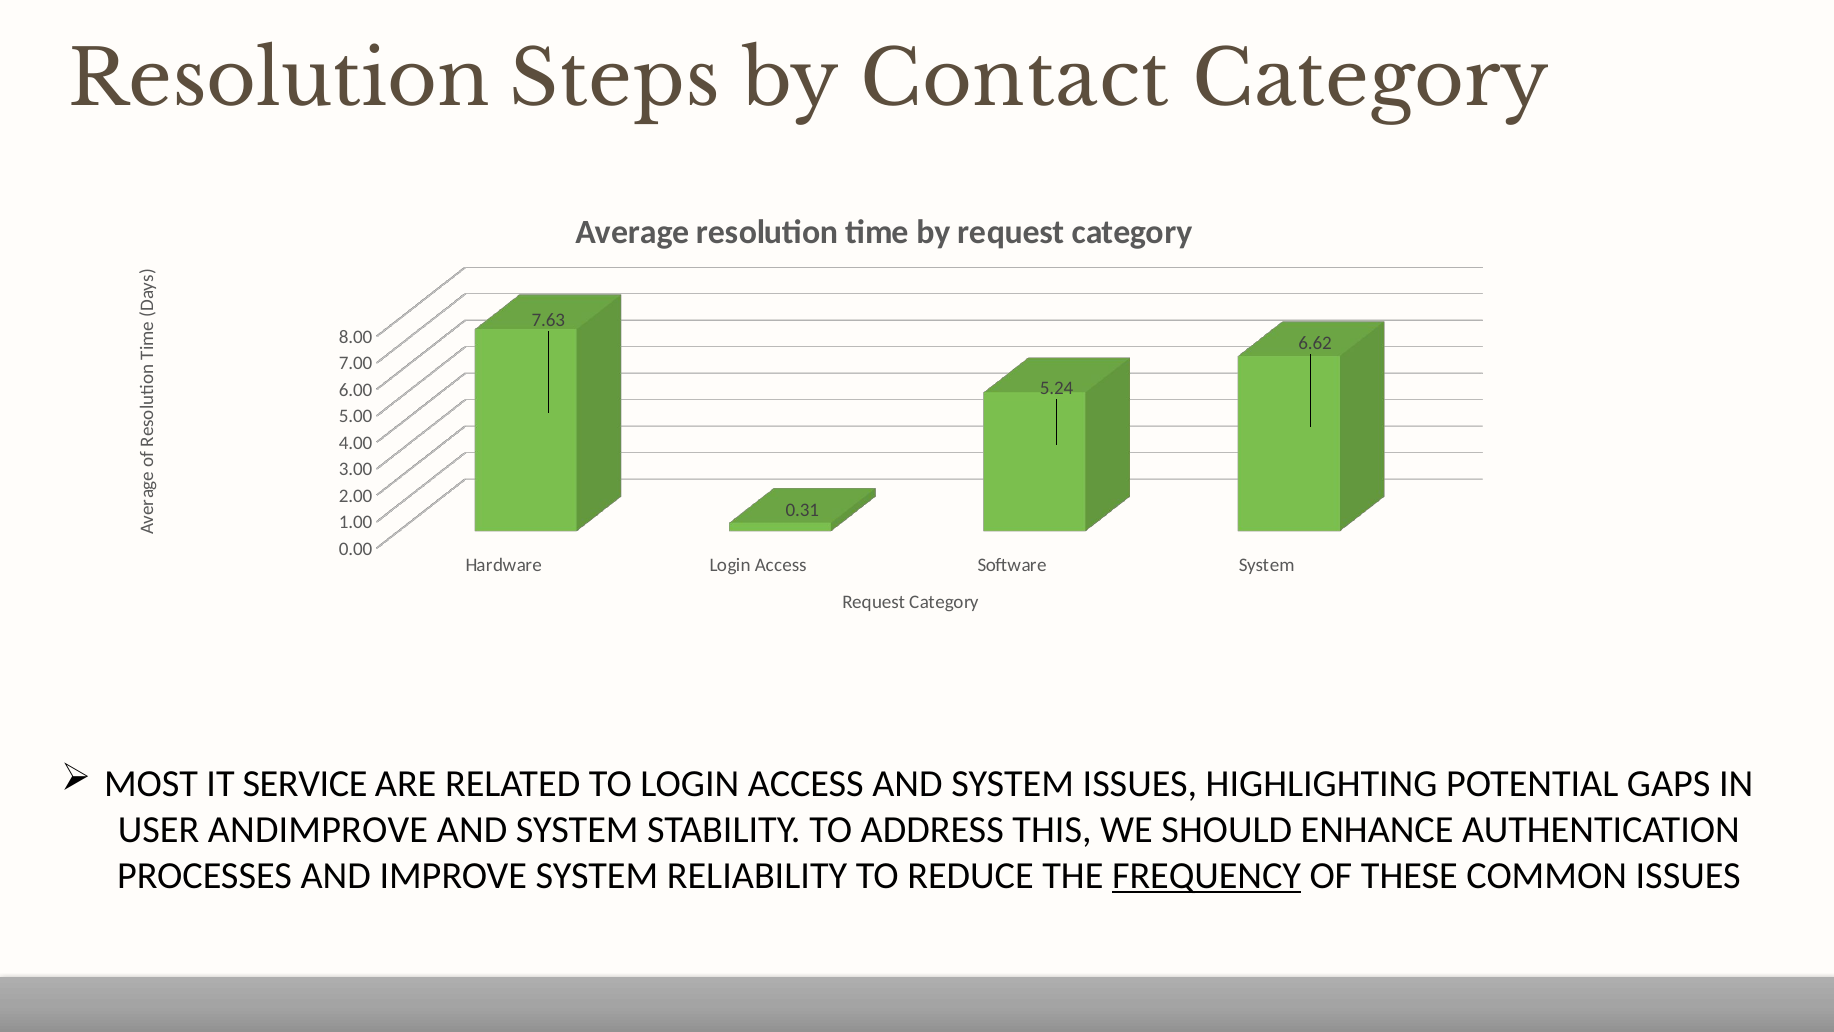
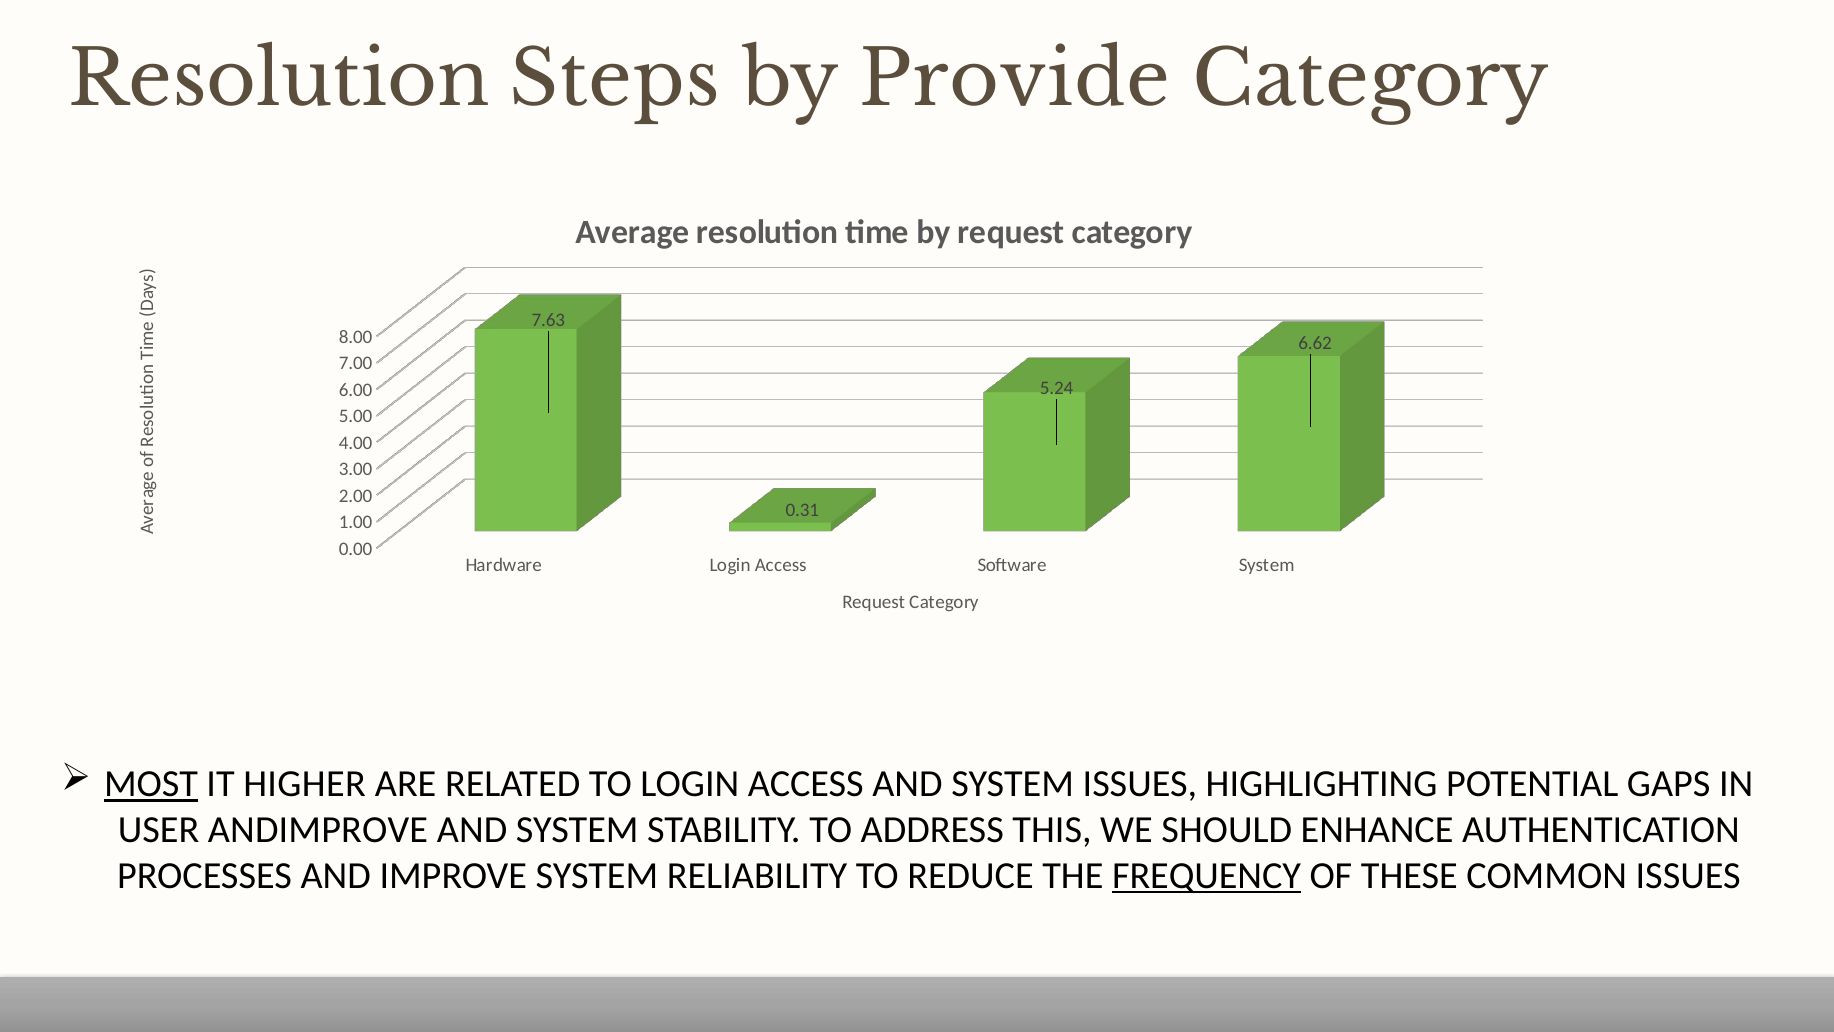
Contact: Contact -> Provide
MOST underline: none -> present
SERVICE: SERVICE -> HIGHER
